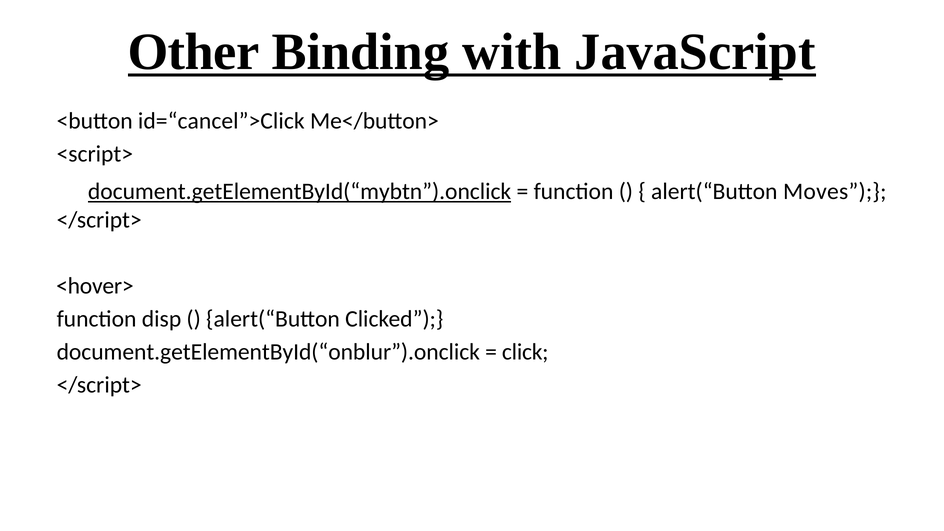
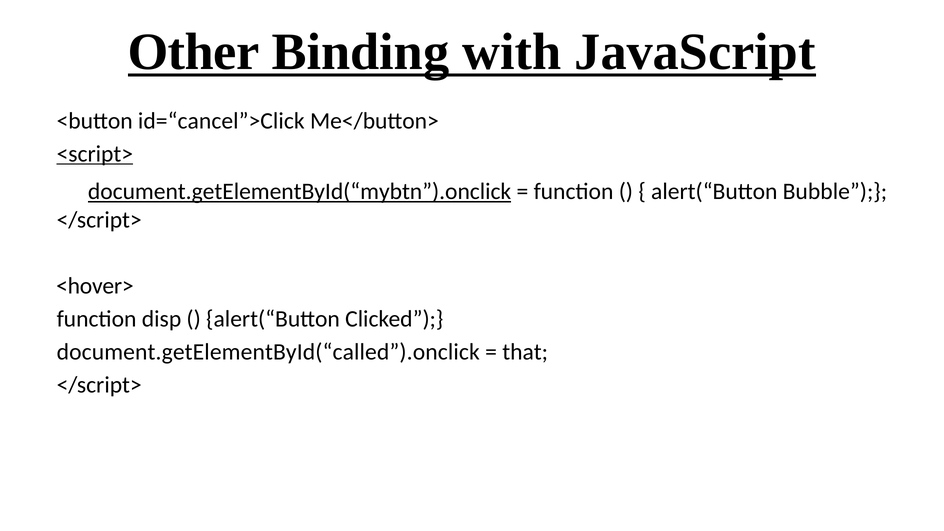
<script> underline: none -> present
Moves: Moves -> Bubble
document.getElementById(“onblur”).onclick: document.getElementById(“onblur”).onclick -> document.getElementById(“called”).onclick
click: click -> that
